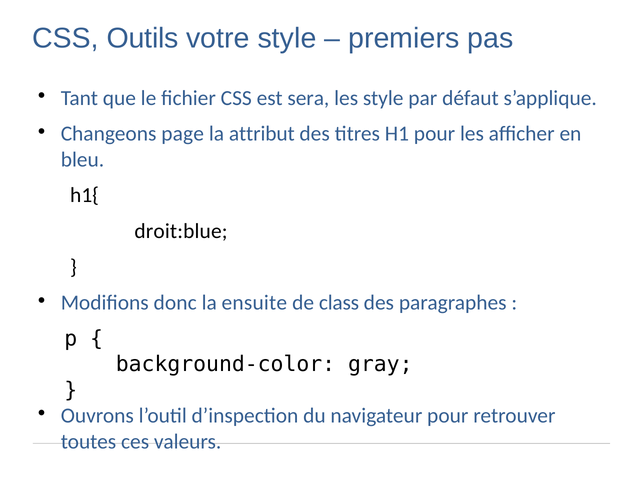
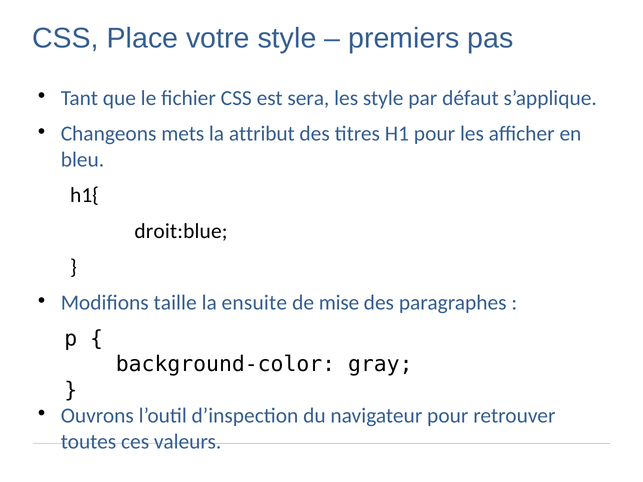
Outils: Outils -> Place
page: page -> mets
donc: donc -> taille
class: class -> mise
